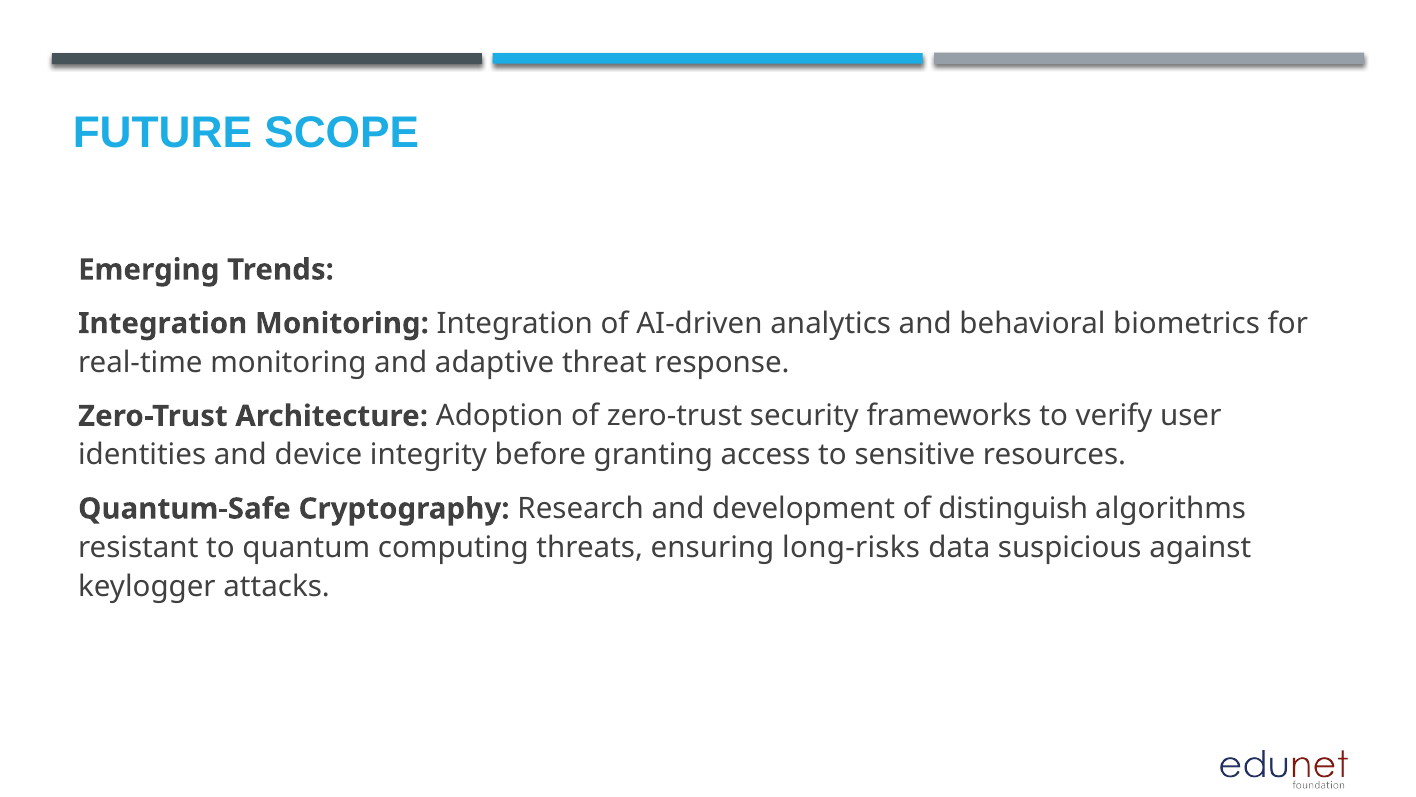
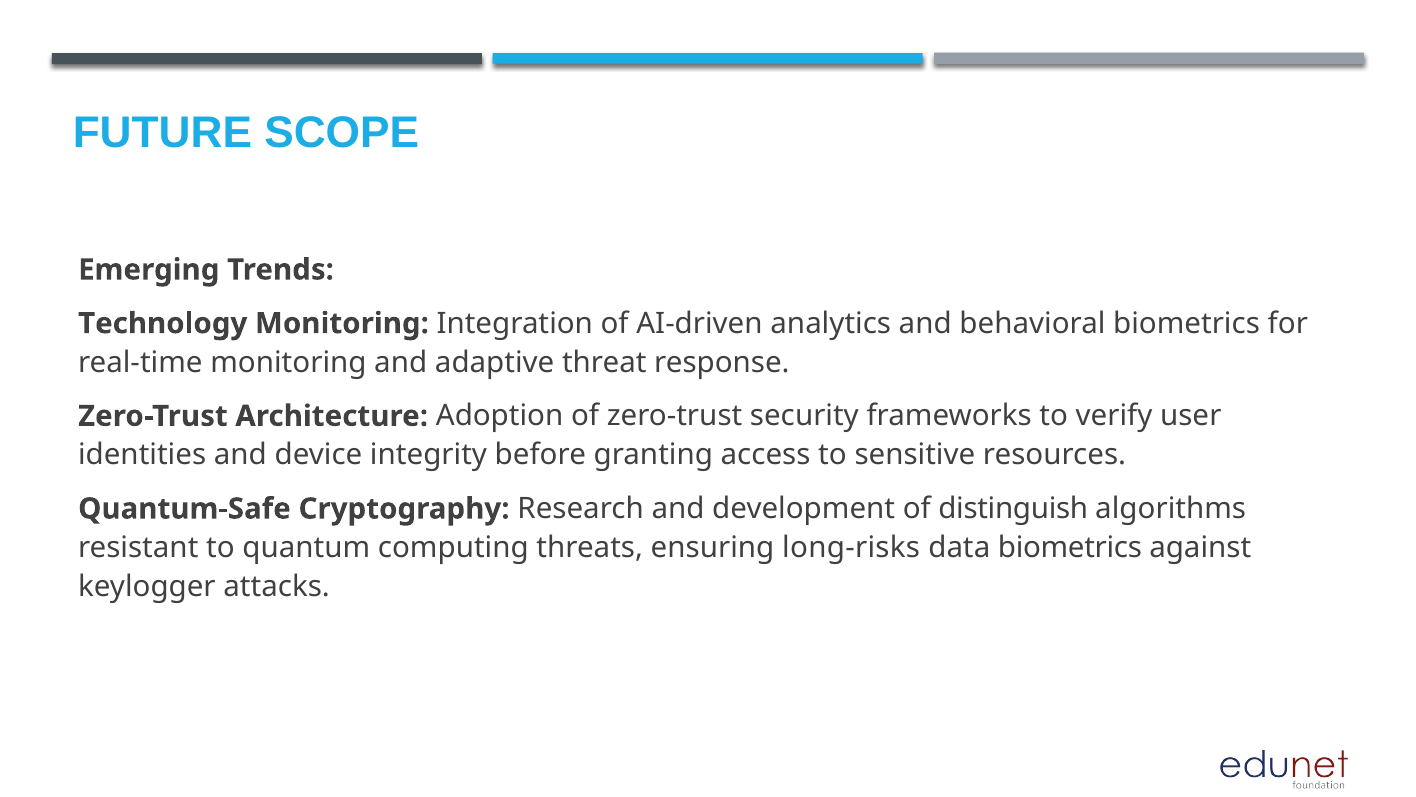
Integration at (163, 323): Integration -> Technology
data suspicious: suspicious -> biometrics
